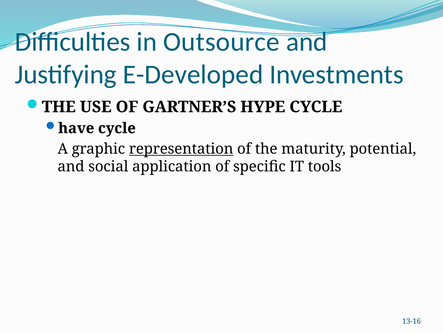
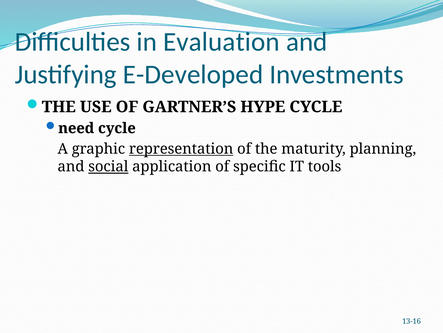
Outsource: Outsource -> Evaluation
have: have -> need
potential: potential -> planning
social underline: none -> present
